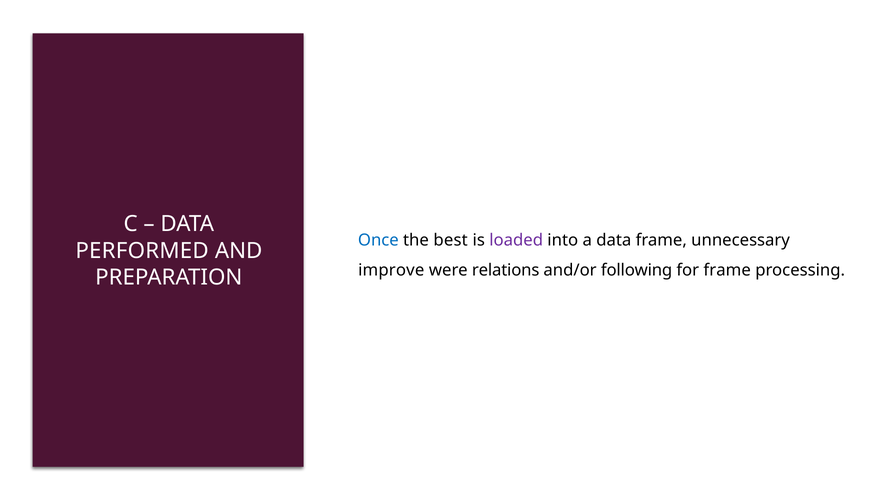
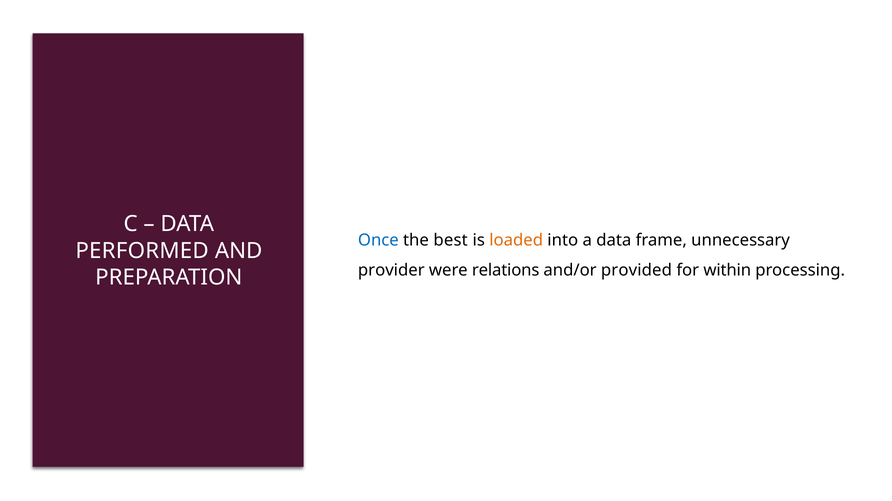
loaded colour: purple -> orange
improve: improve -> provider
following: following -> provided
for frame: frame -> within
